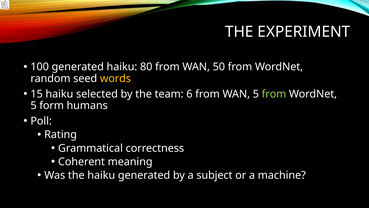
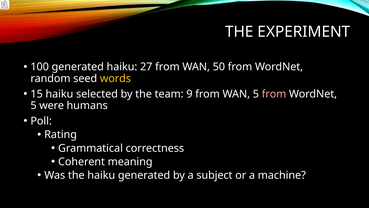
80: 80 -> 27
6: 6 -> 9
from at (274, 94) colour: light green -> pink
form: form -> were
